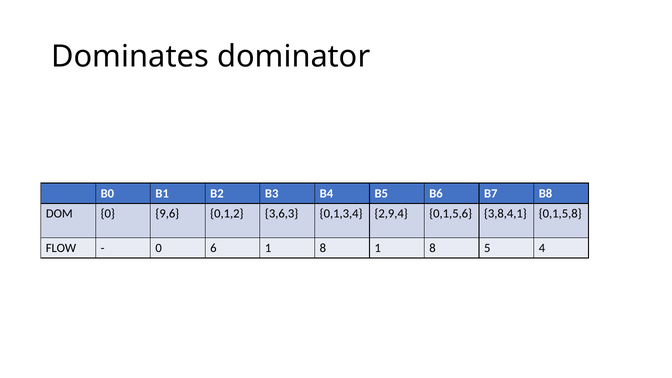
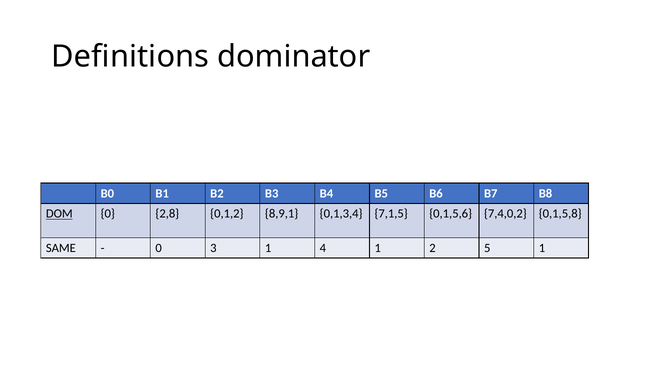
Dominates: Dominates -> Definitions
DOM underline: none -> present
9,6: 9,6 -> 2,8
3,6,3: 3,6,3 -> 8,9,1
2,9,4: 2,9,4 -> 7,1,5
3,8,4,1: 3,8,4,1 -> 7,4,0,2
FLOW: FLOW -> SAME
6: 6 -> 3
8 at (323, 248): 8 -> 4
8 at (432, 248): 8 -> 2
5 4: 4 -> 1
